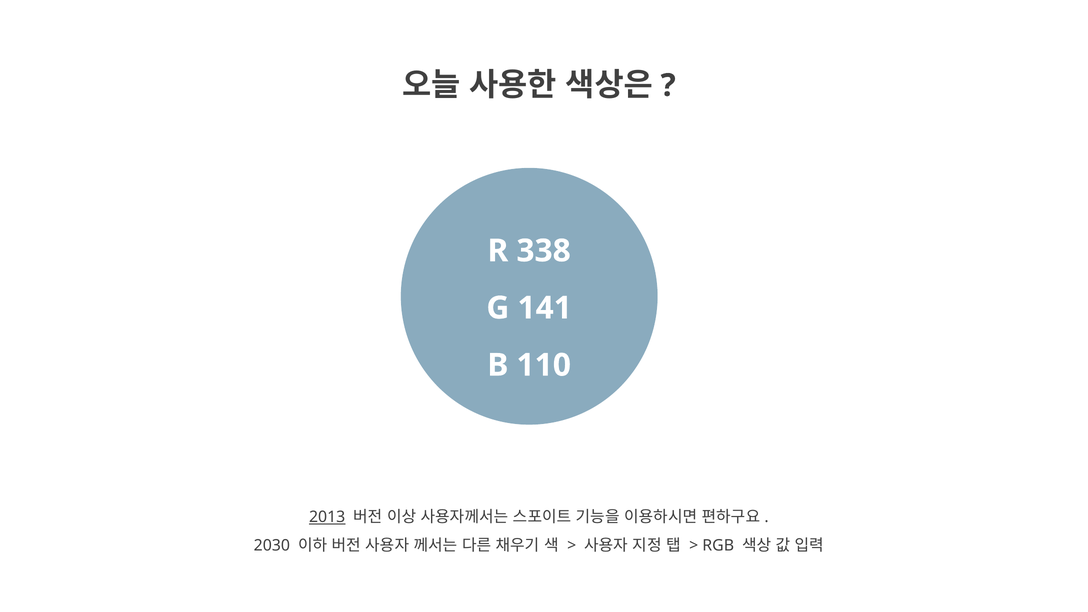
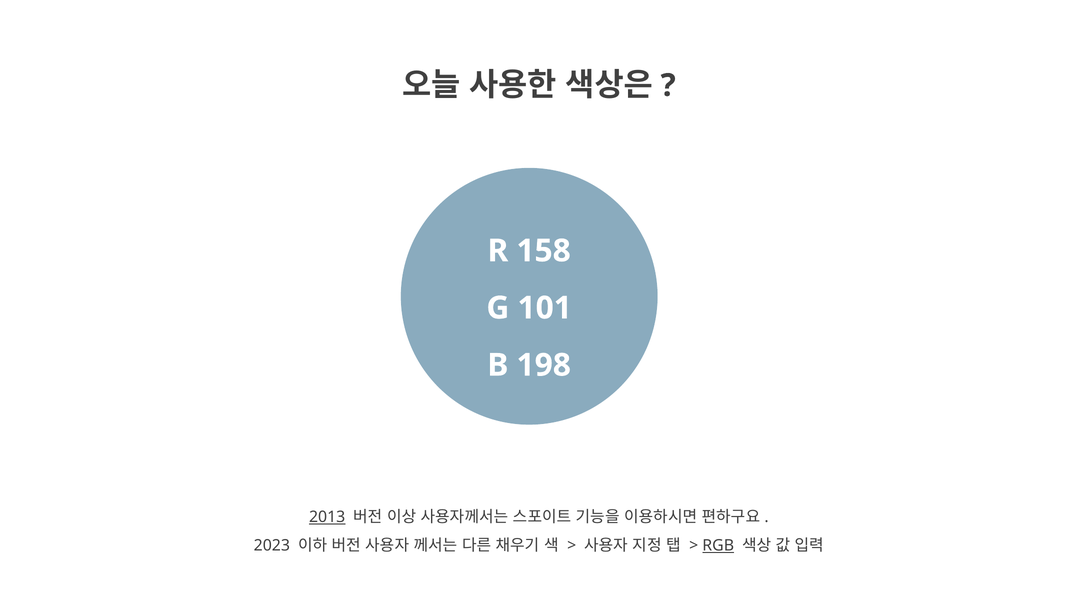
338: 338 -> 158
141: 141 -> 101
110: 110 -> 198
2030: 2030 -> 2023
RGB underline: none -> present
